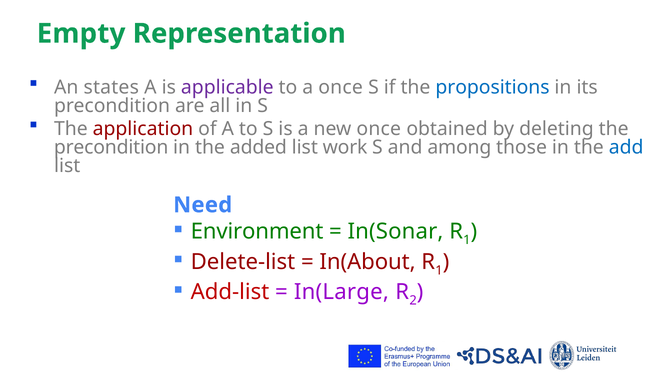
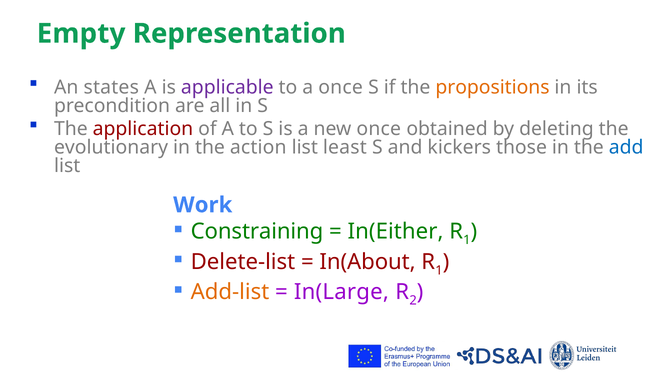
propositions colour: blue -> orange
precondition at (111, 147): precondition -> evolutionary
added: added -> action
work: work -> least
among: among -> kickers
Need: Need -> Work
Environment: Environment -> Constraining
In(Sonar: In(Sonar -> In(Either
Add-list colour: red -> orange
